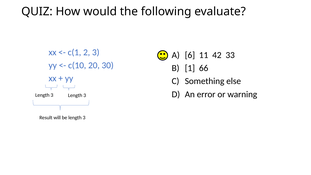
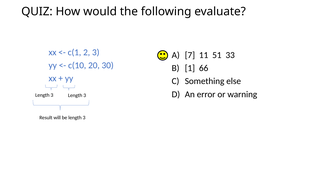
6: 6 -> 7
42: 42 -> 51
